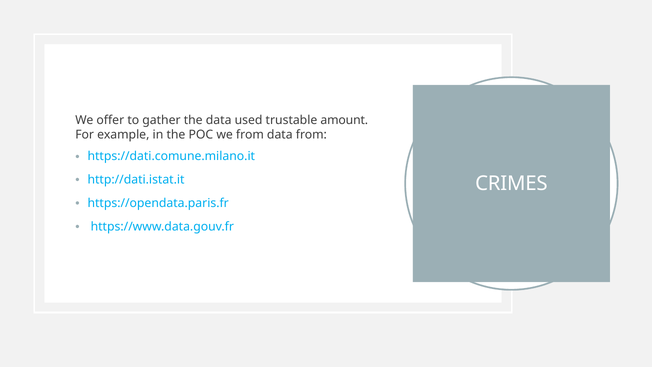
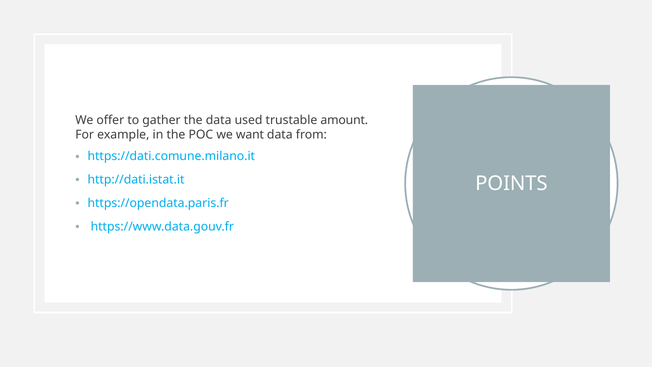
we from: from -> want
CRIMES: CRIMES -> POINTS
